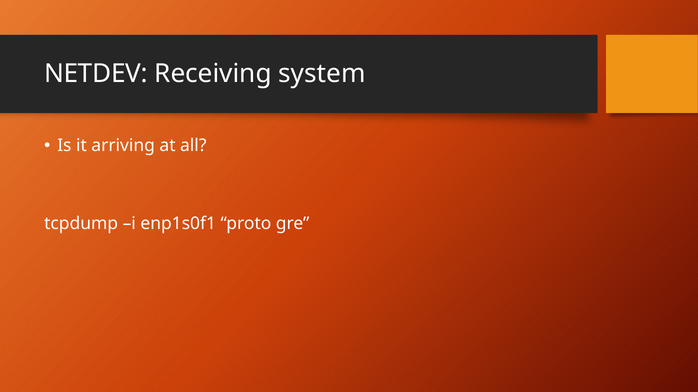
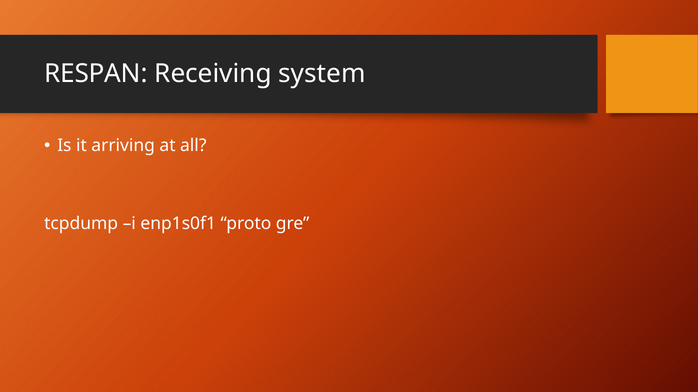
NETDEV: NETDEV -> RESPAN
